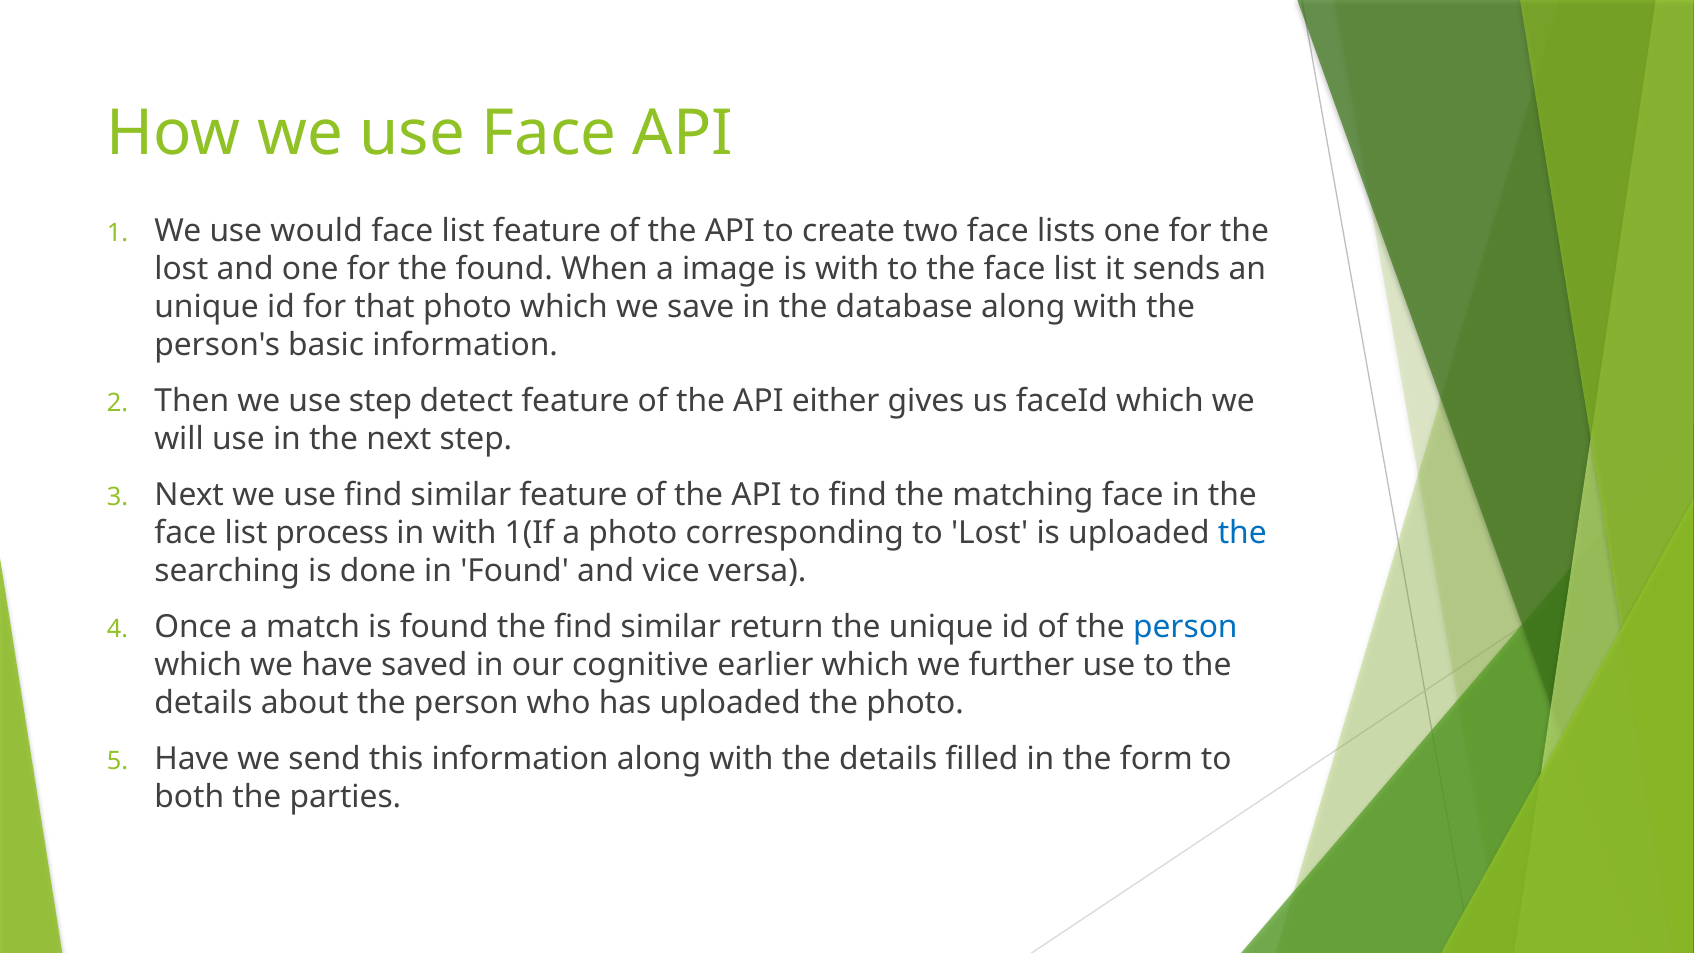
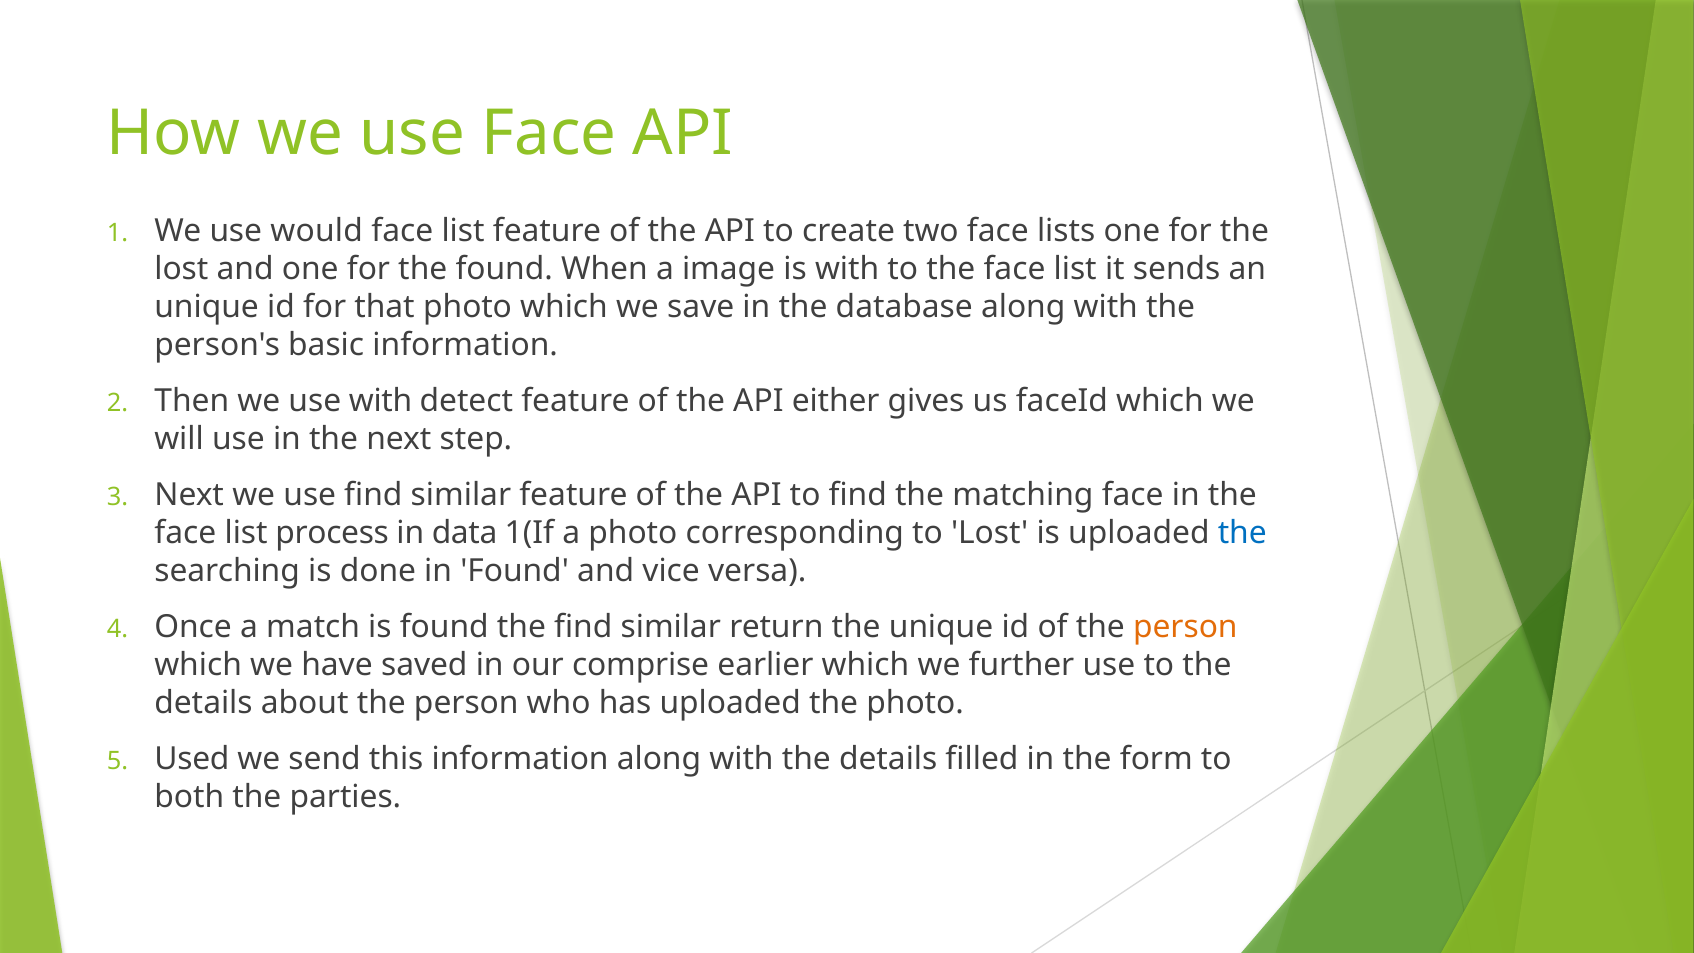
use step: step -> with
in with: with -> data
person at (1185, 627) colour: blue -> orange
cognitive: cognitive -> comprise
Have at (192, 759): Have -> Used
